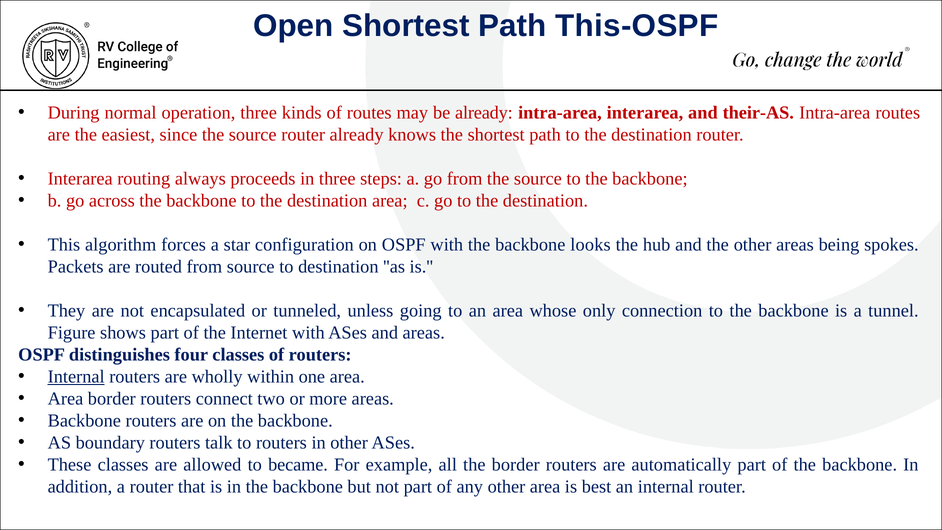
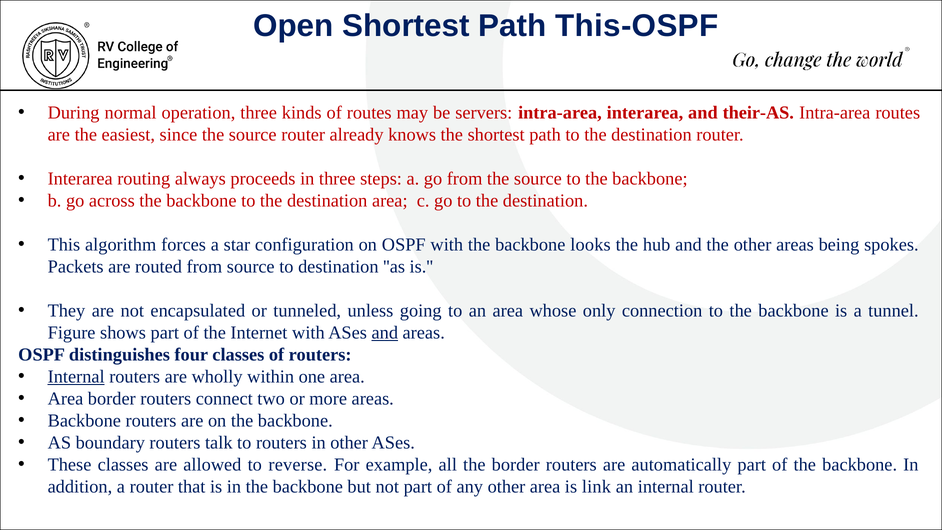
be already: already -> servers
and at (385, 332) underline: none -> present
became: became -> reverse
best: best -> link
